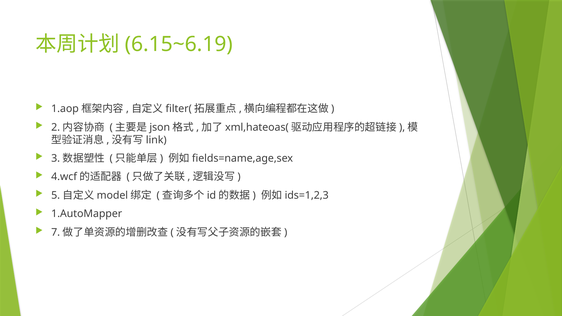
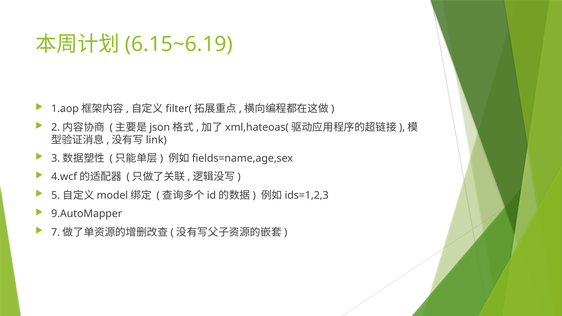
1.AutoMapper: 1.AutoMapper -> 9.AutoMapper
